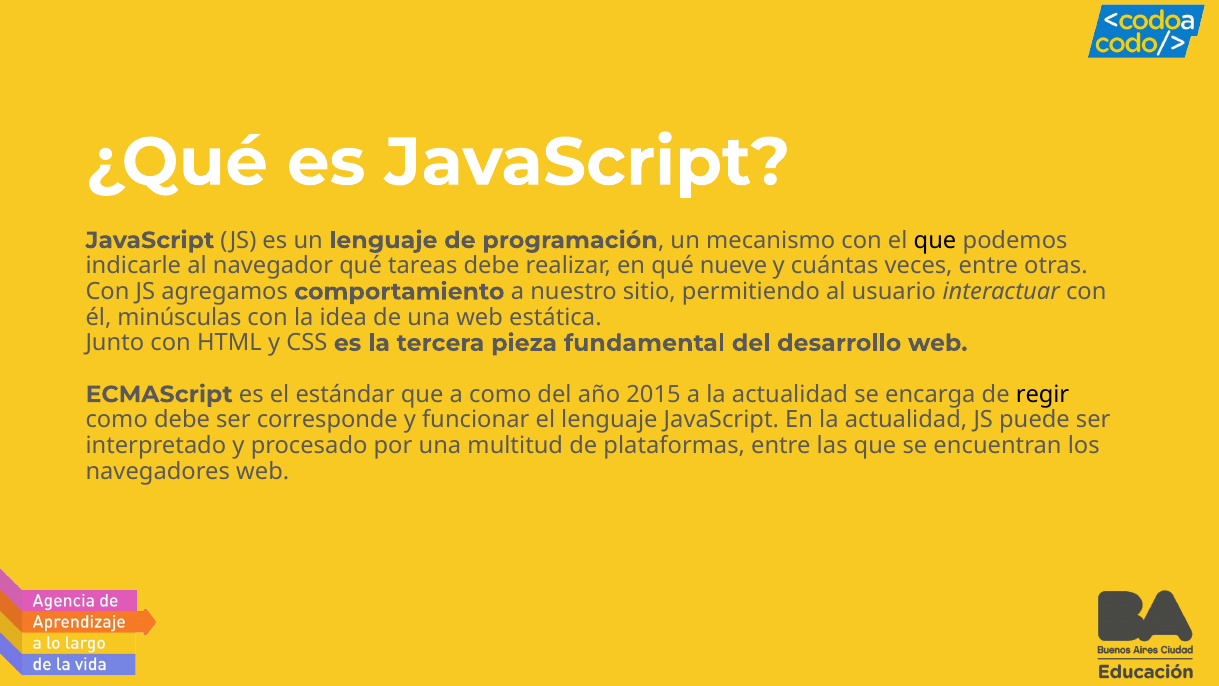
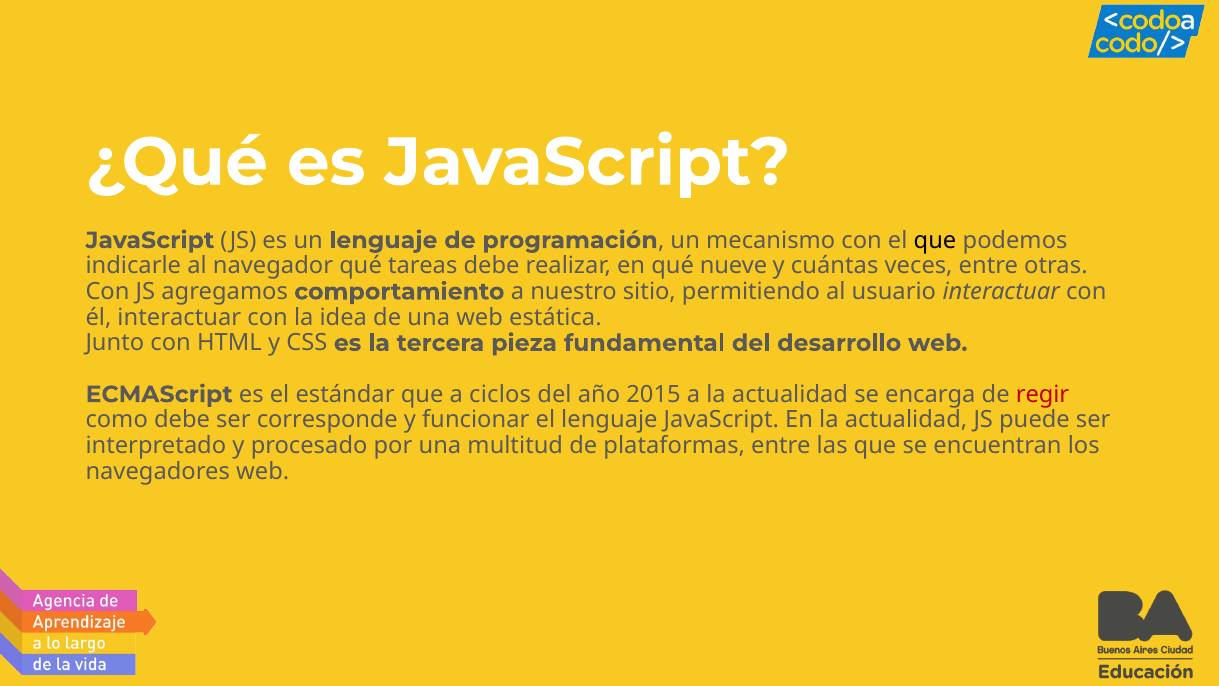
él minúsculas: minúsculas -> interactuar
a como: como -> ciclos
regir colour: black -> red
